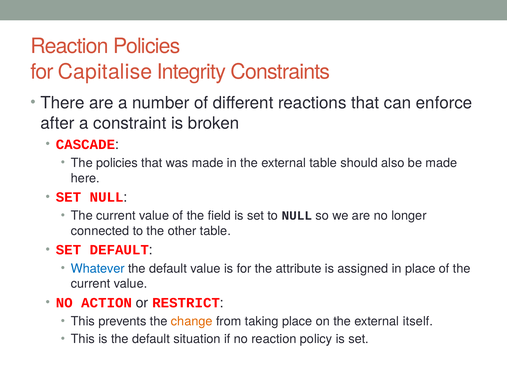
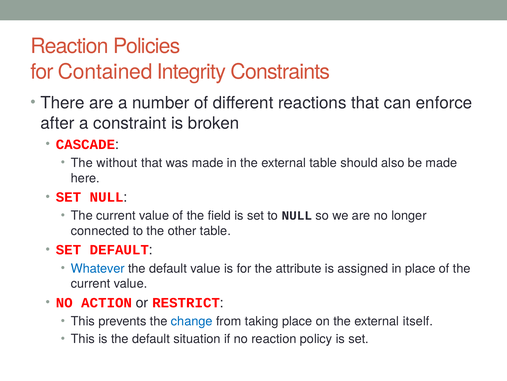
Capitalise: Capitalise -> Contained
The policies: policies -> without
change colour: orange -> blue
